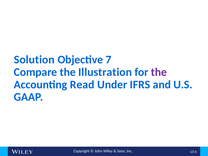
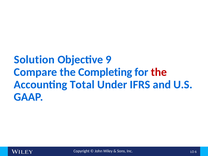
7: 7 -> 9
Illustration: Illustration -> Completing
the at (159, 72) colour: purple -> red
Read: Read -> Total
